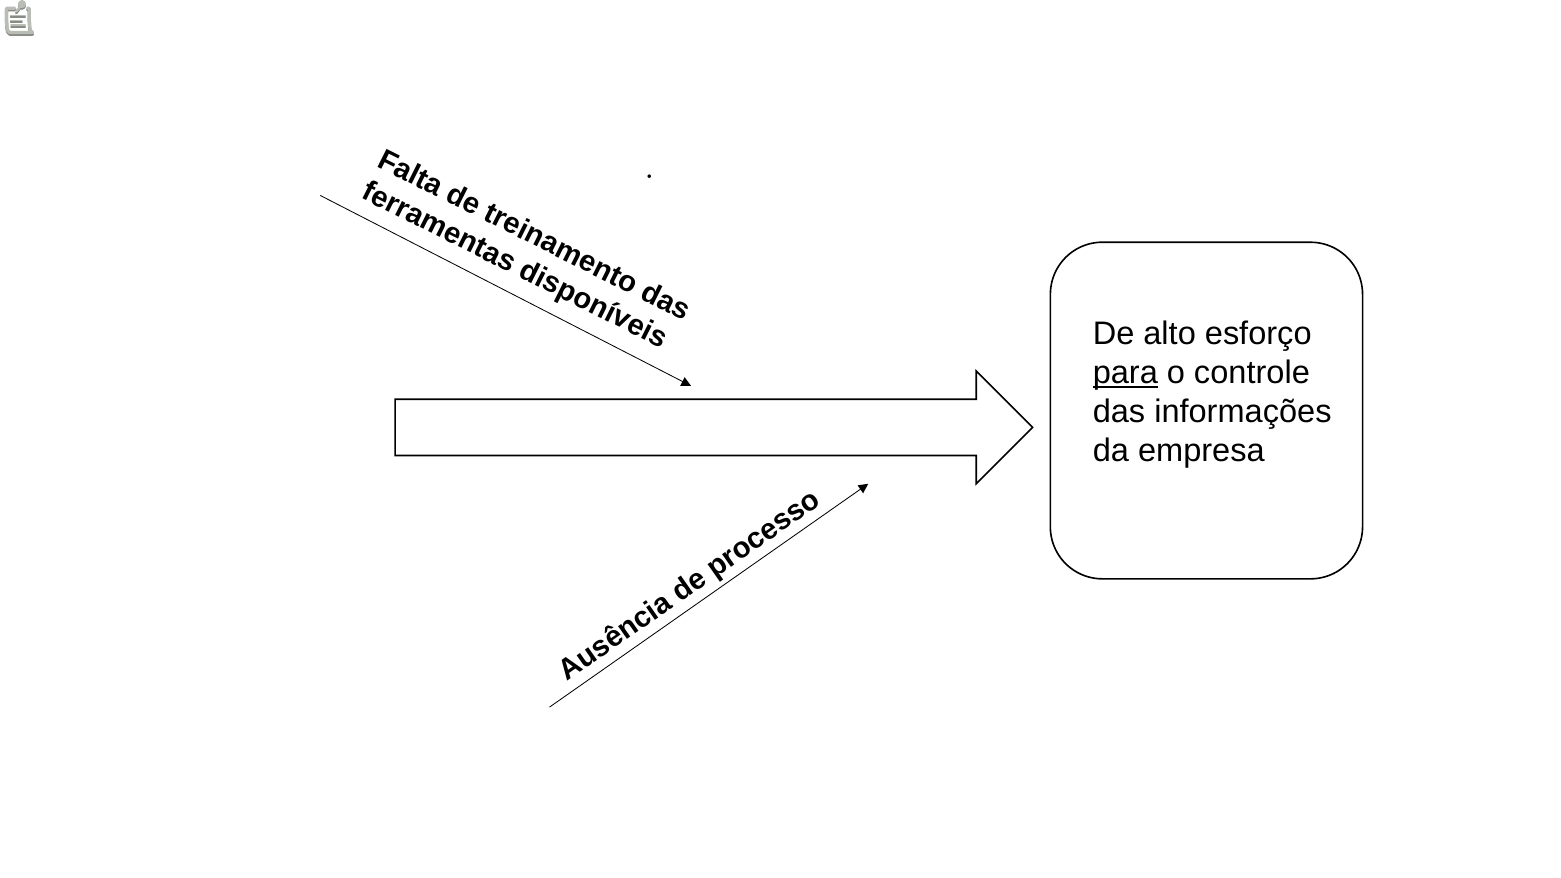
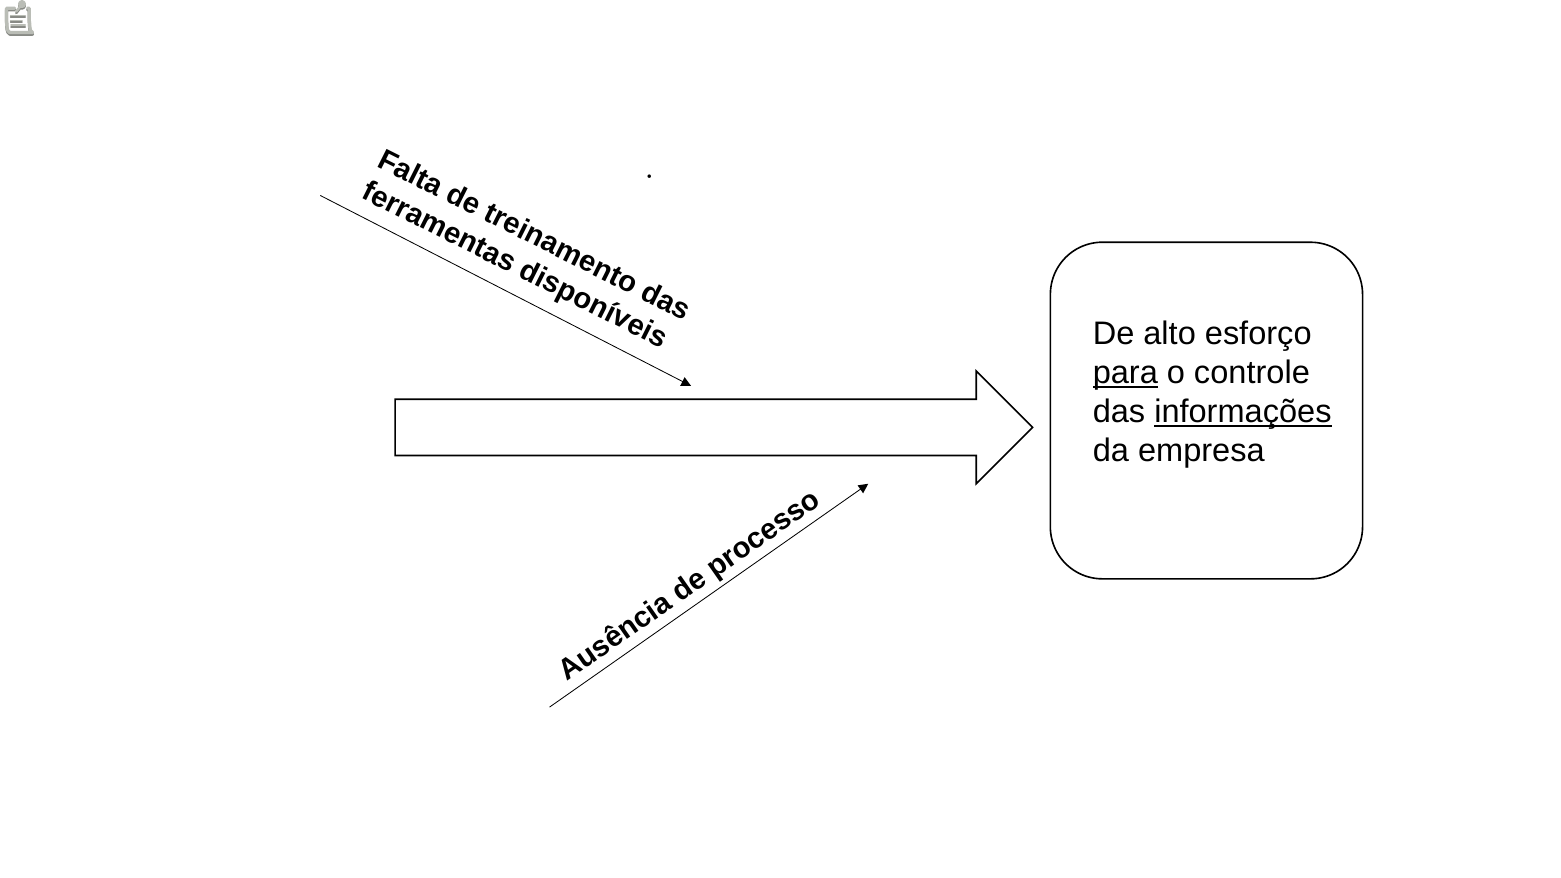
informações underline: none -> present
